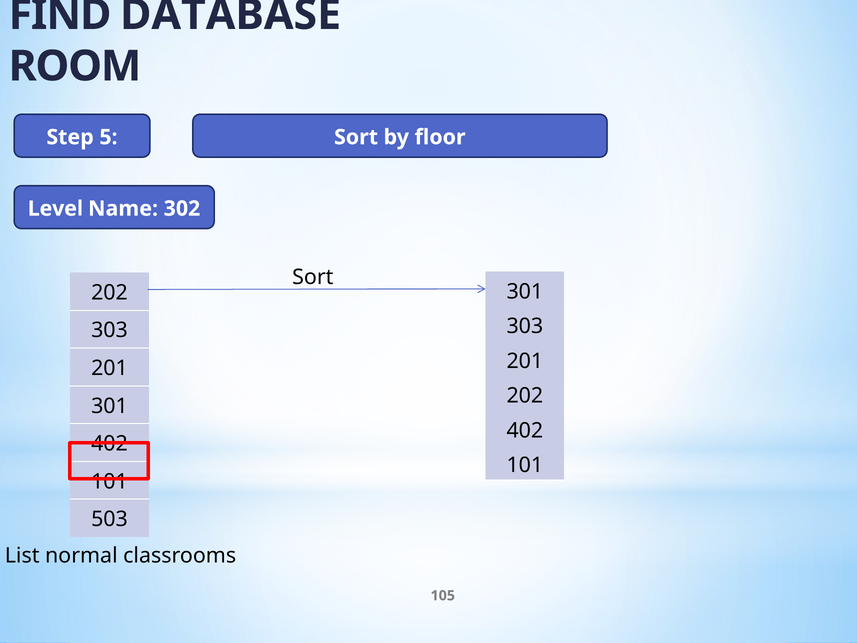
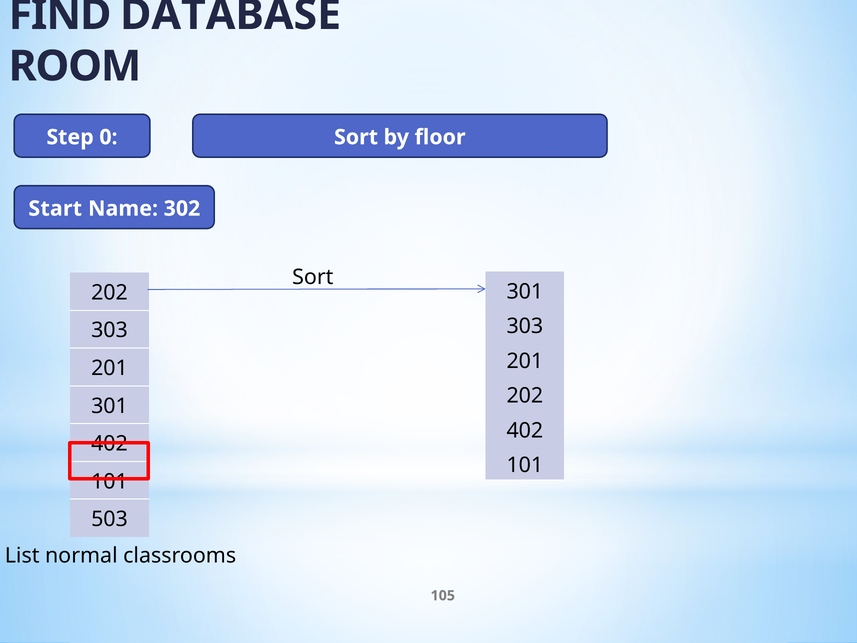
5: 5 -> 0
Level: Level -> Start
